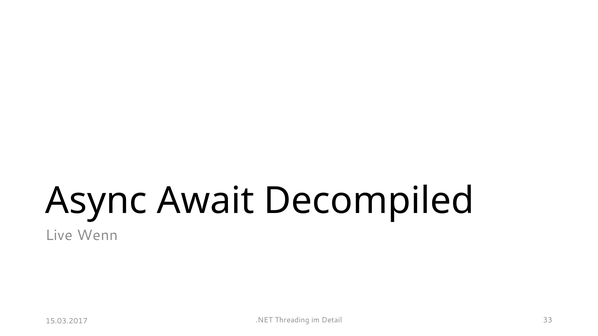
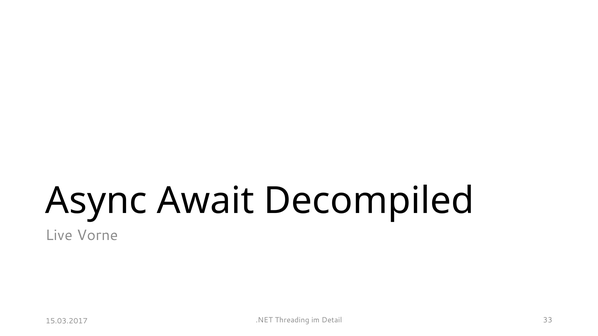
Wenn: Wenn -> Vorne
